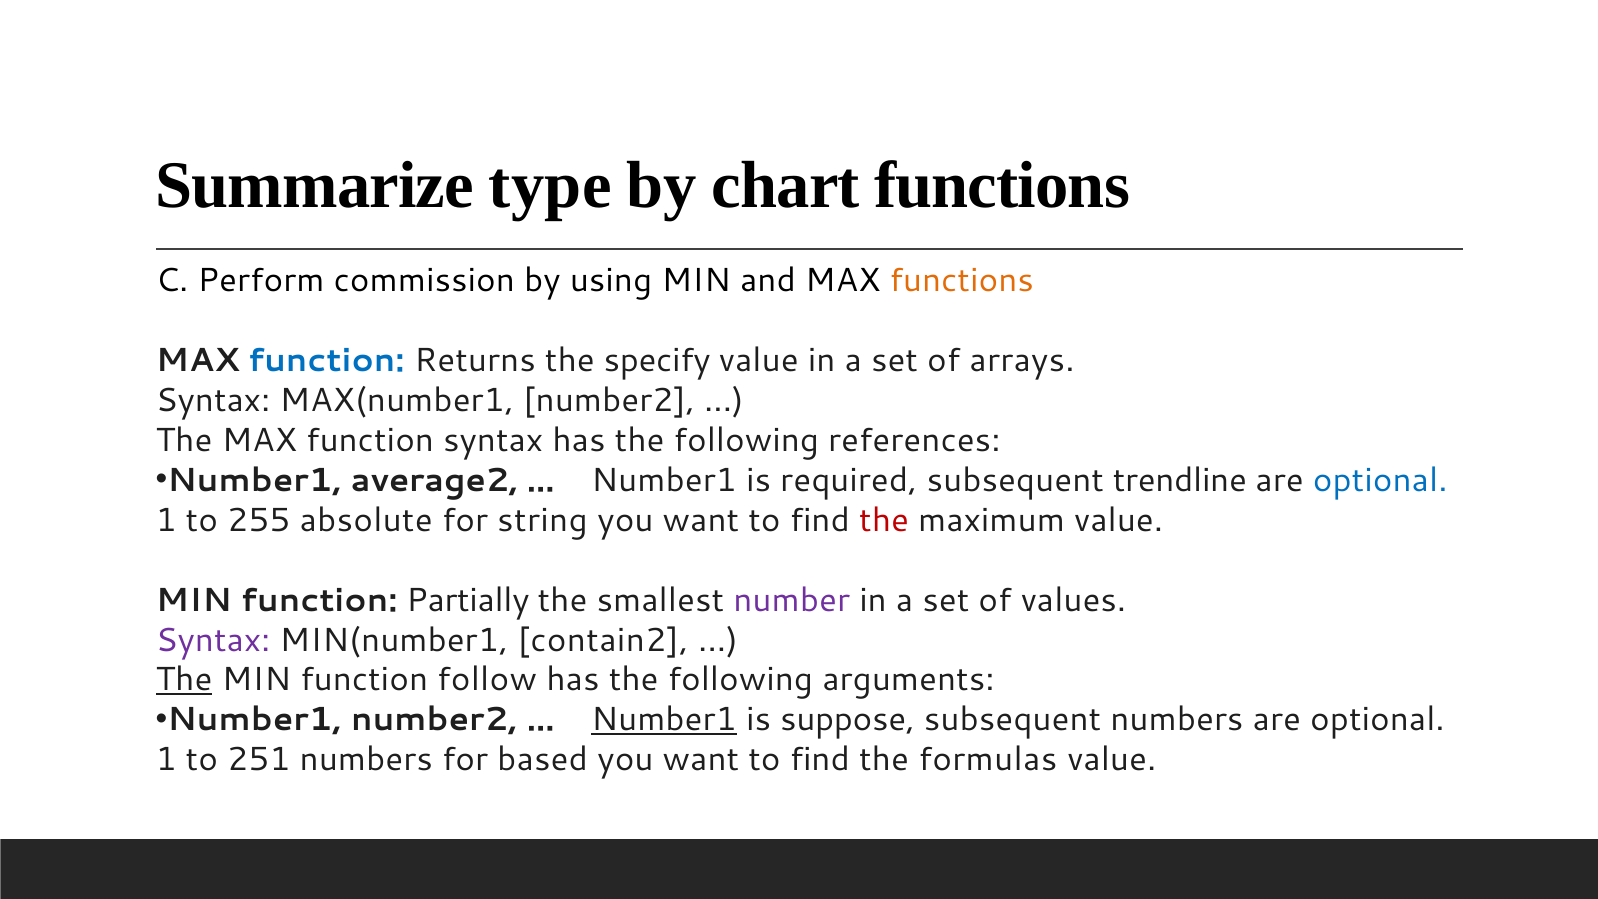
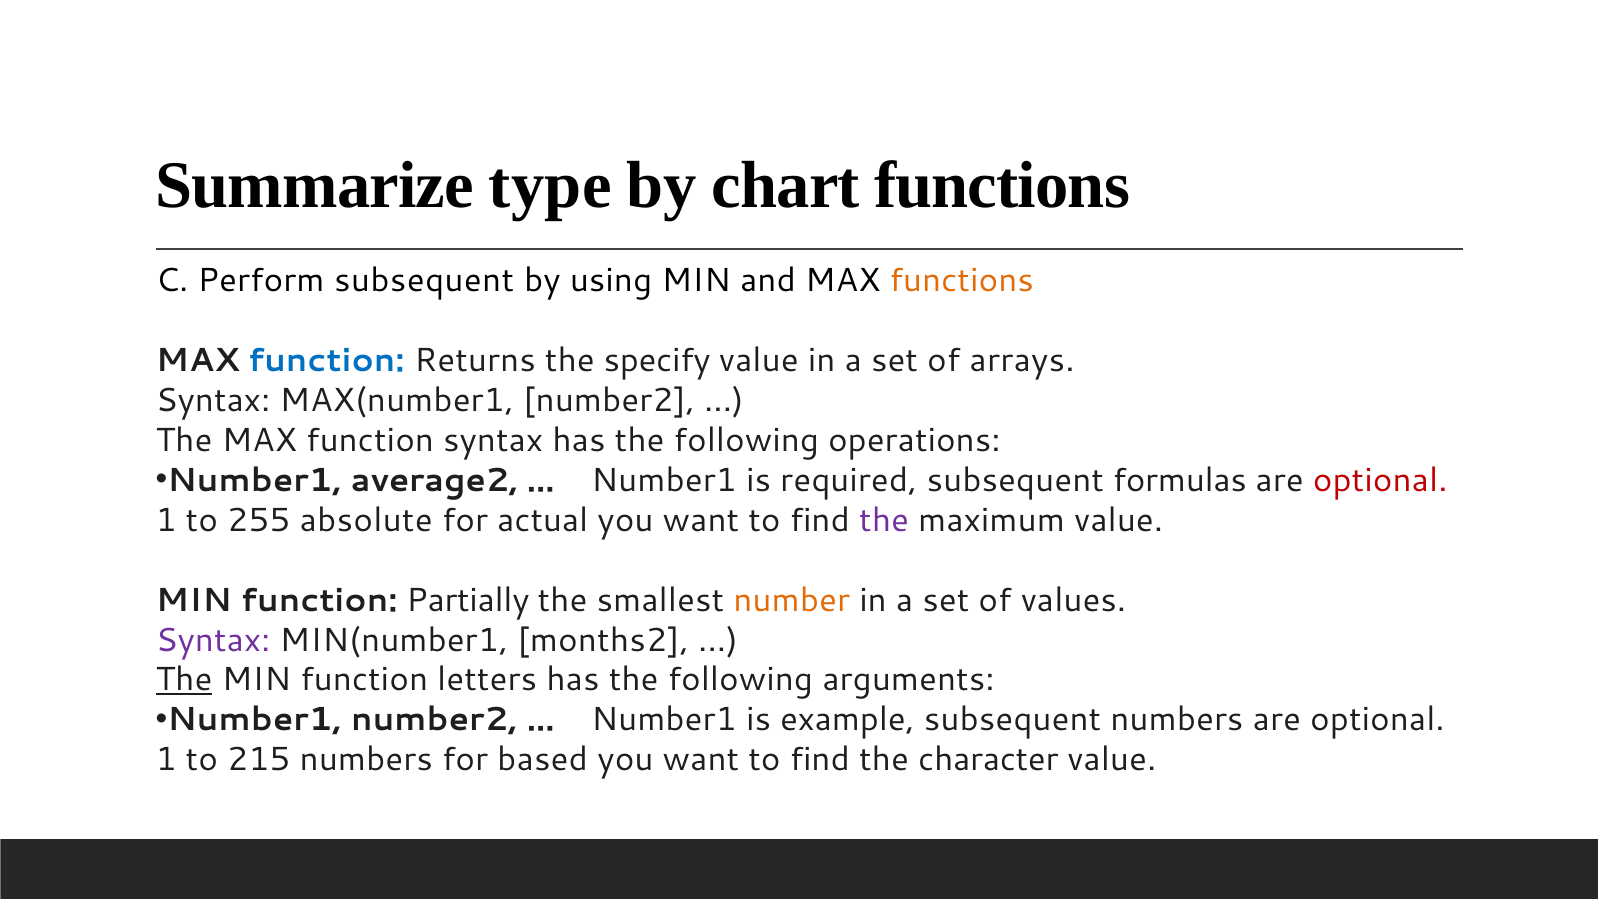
Perform commission: commission -> subsequent
references: references -> operations
trendline: trendline -> formulas
optional at (1380, 480) colour: blue -> red
string: string -> actual
the at (884, 520) colour: red -> purple
number colour: purple -> orange
contain2: contain2 -> months2
follow: follow -> letters
Number1 at (664, 720) underline: present -> none
suppose: suppose -> example
251: 251 -> 215
formulas: formulas -> character
